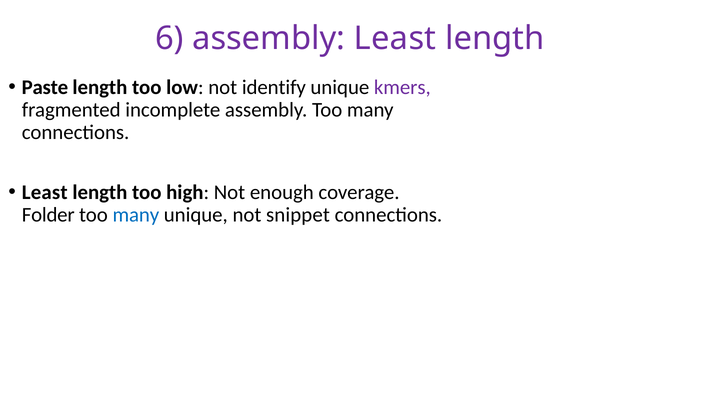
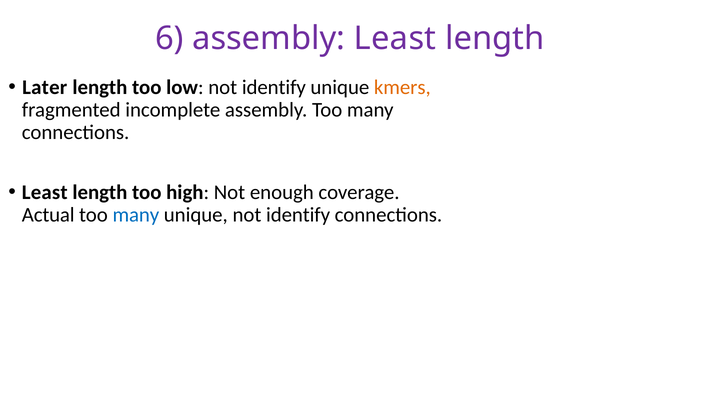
Paste: Paste -> Later
kmers colour: purple -> orange
Folder: Folder -> Actual
unique not snippet: snippet -> identify
